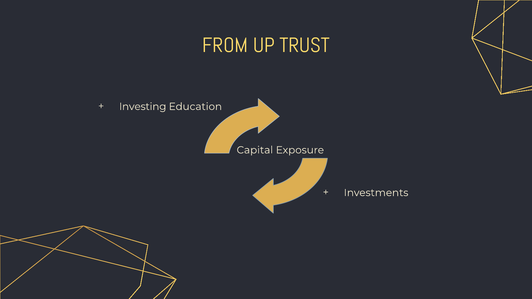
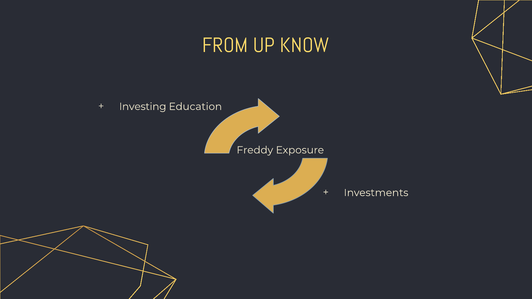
TRUST: TRUST -> KNOW
Capital: Capital -> Freddy
